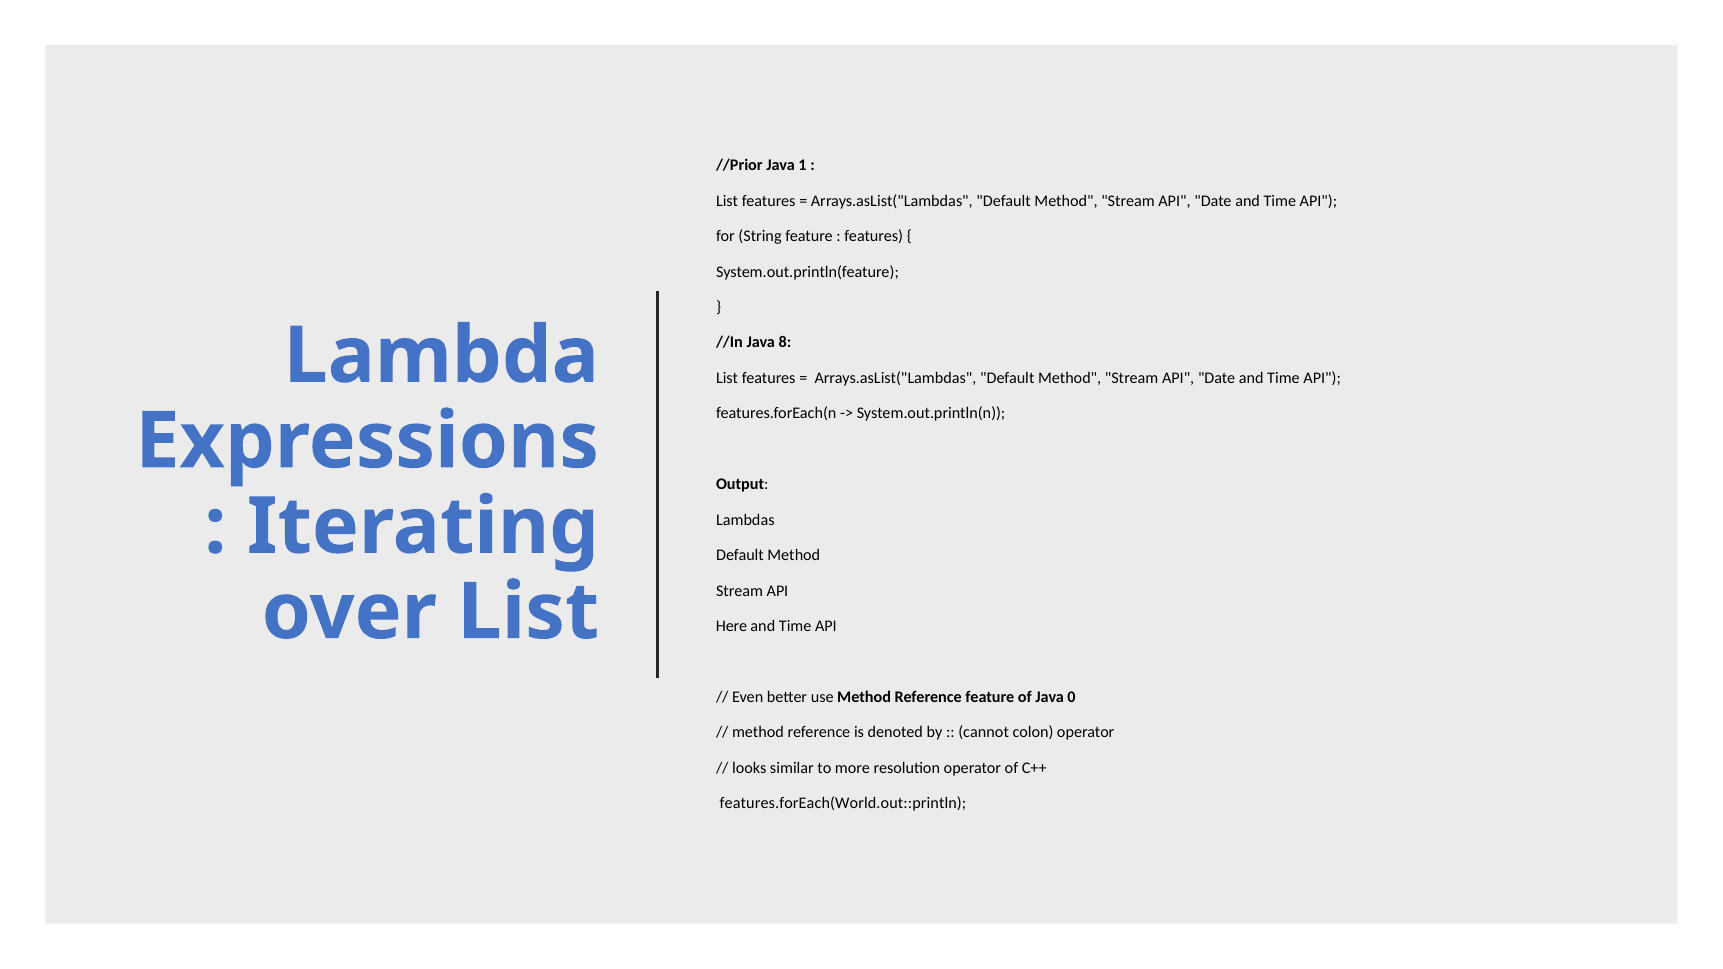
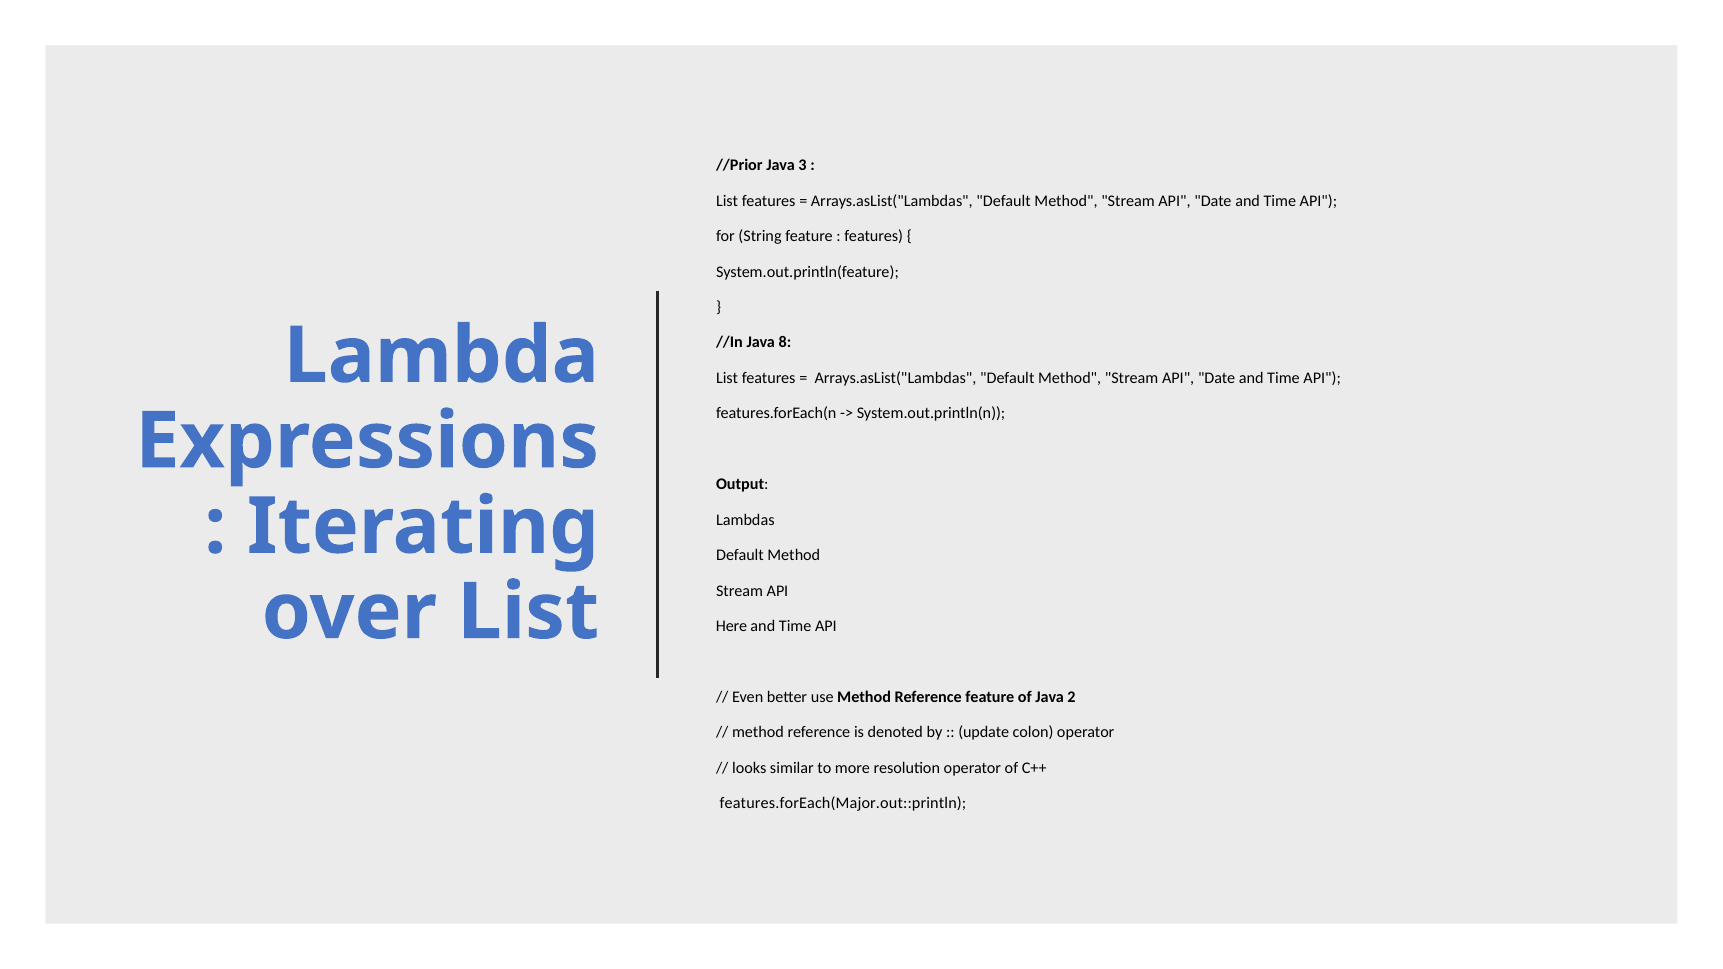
1: 1 -> 3
0: 0 -> 2
cannot: cannot -> update
features.forEach(World.out::println: features.forEach(World.out::println -> features.forEach(Major.out::println
